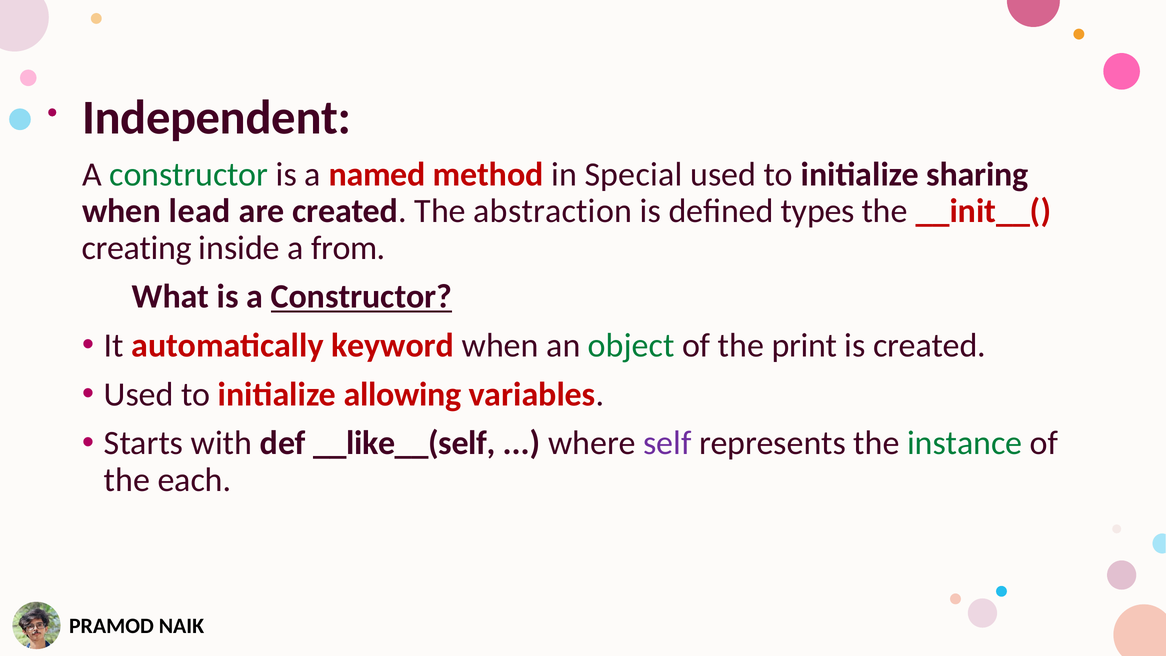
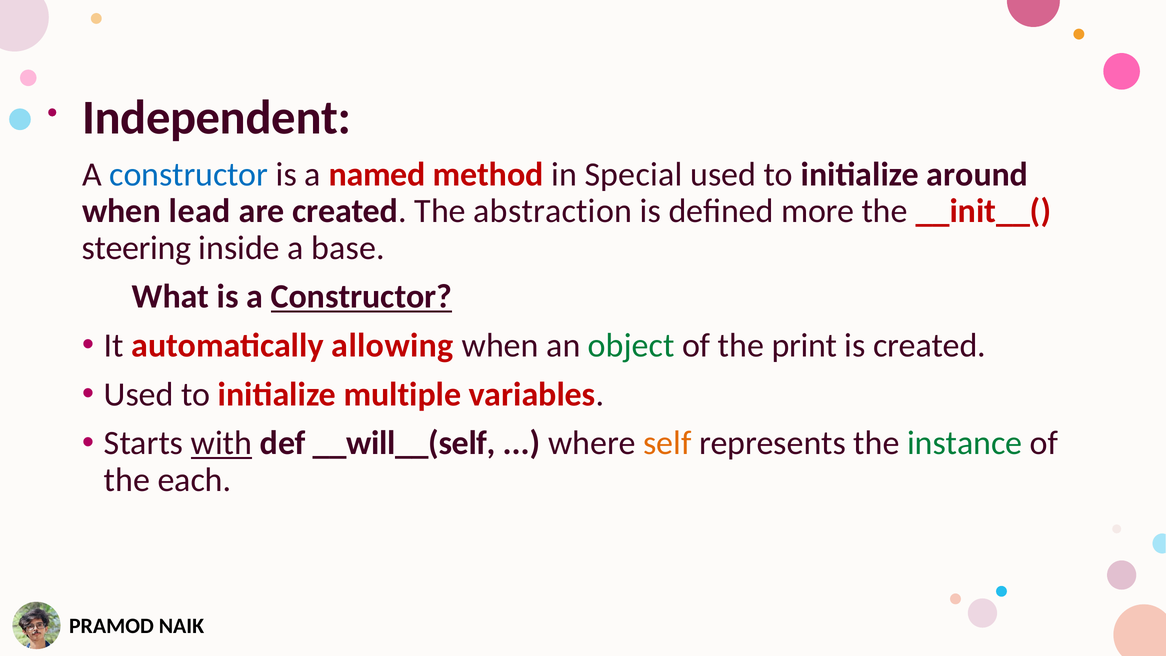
constructor at (189, 175) colour: green -> blue
sharing: sharing -> around
types: types -> more
creating: creating -> steering
from: from -> base
keyword: keyword -> allowing
allowing: allowing -> multiple
with underline: none -> present
__like__(self: __like__(self -> __will__(self
self colour: purple -> orange
